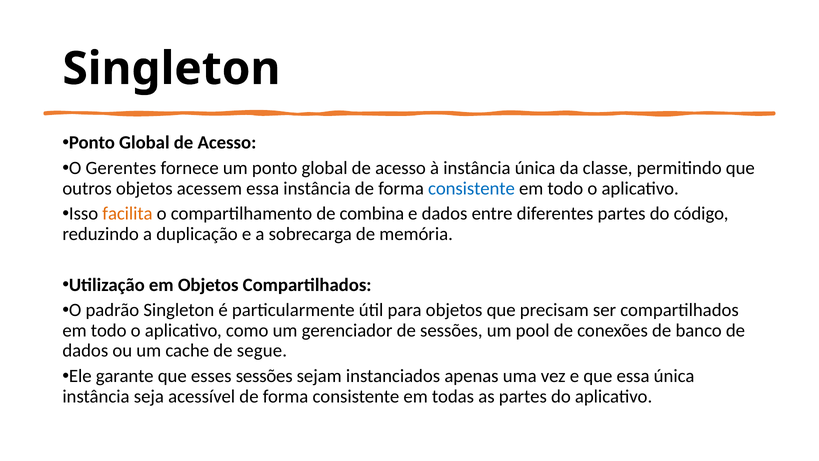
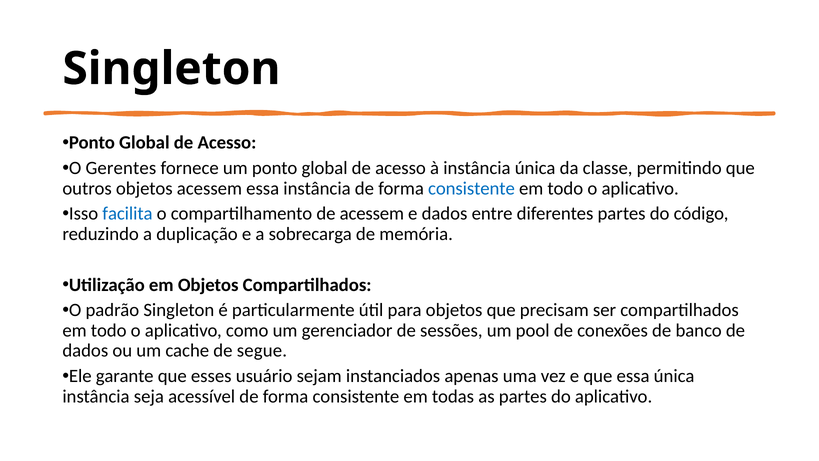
facilita colour: orange -> blue
de combina: combina -> acessem
esses sessões: sessões -> usuário
